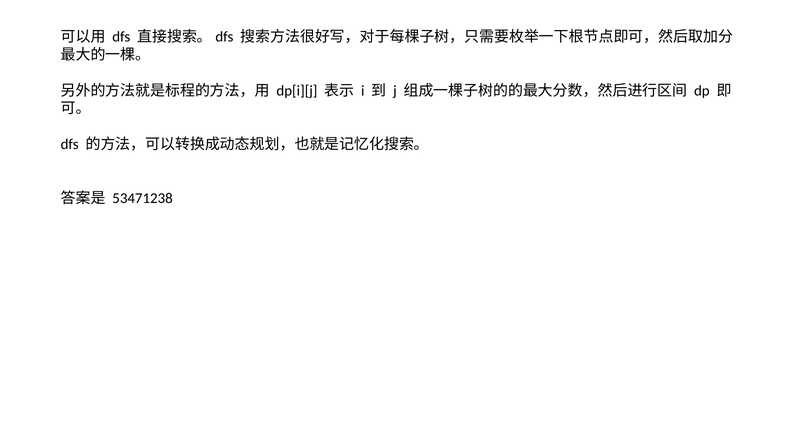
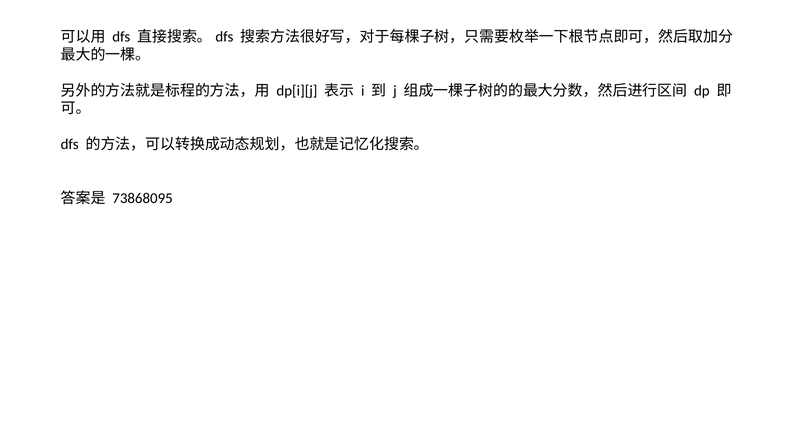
53471238: 53471238 -> 73868095
